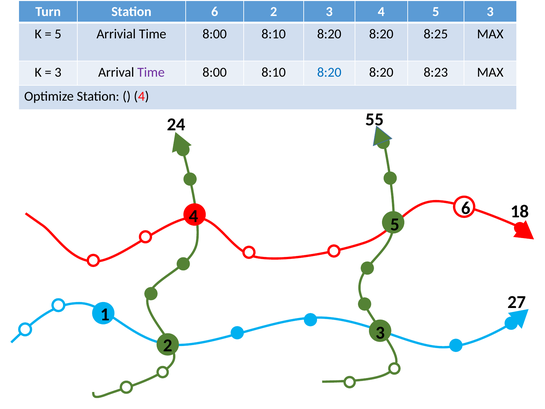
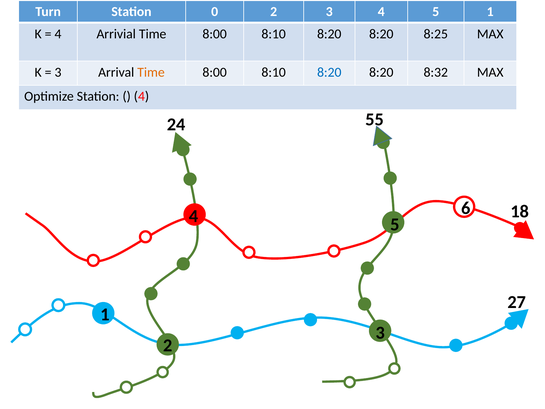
Station 6: 6 -> 0
5 3: 3 -> 1
5 at (58, 34): 5 -> 4
Time at (151, 72) colour: purple -> orange
8:23: 8:23 -> 8:32
